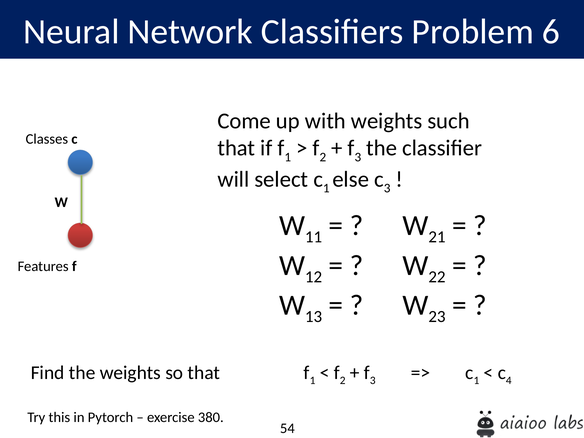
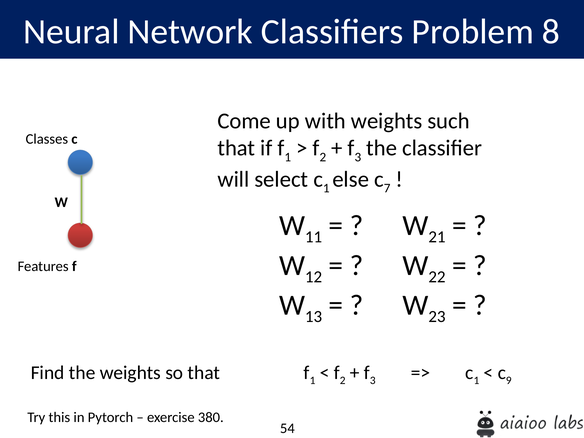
6: 6 -> 8
c 3: 3 -> 7
4: 4 -> 9
